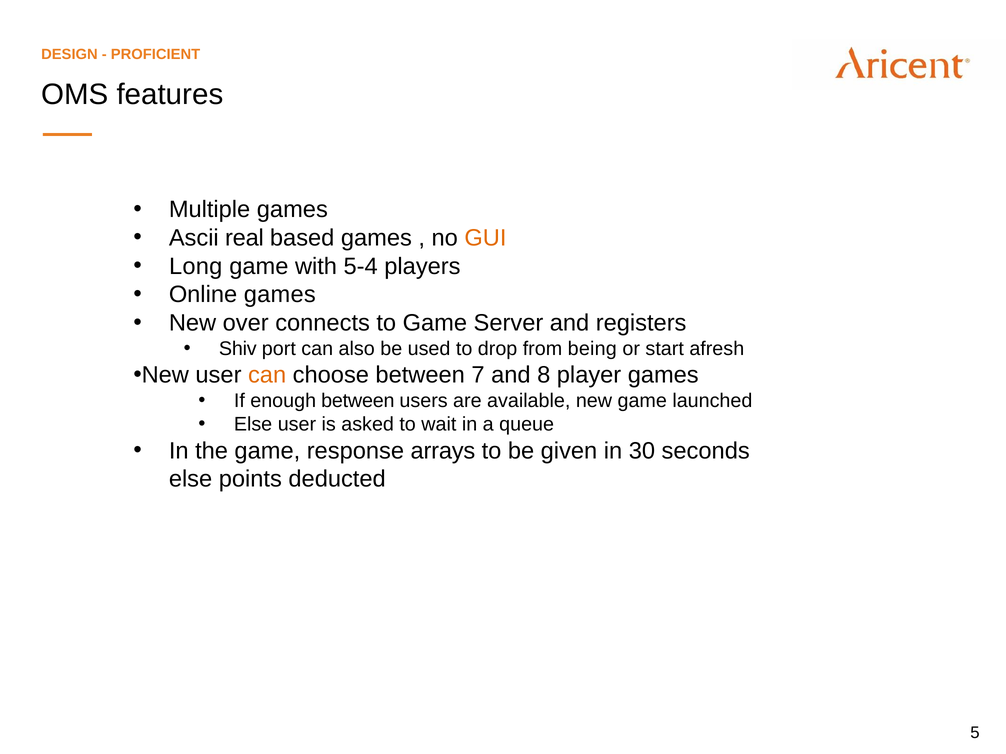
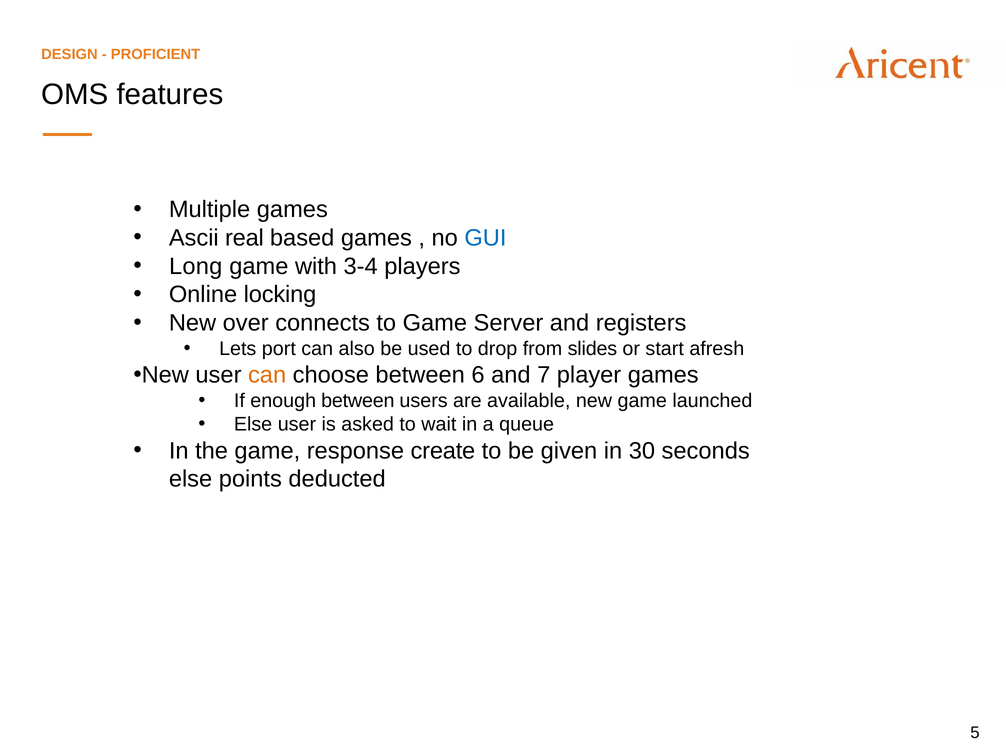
GUI colour: orange -> blue
5-4: 5-4 -> 3-4
Online games: games -> locking
Shiv: Shiv -> Lets
being: being -> slides
7: 7 -> 6
8: 8 -> 7
arrays: arrays -> create
